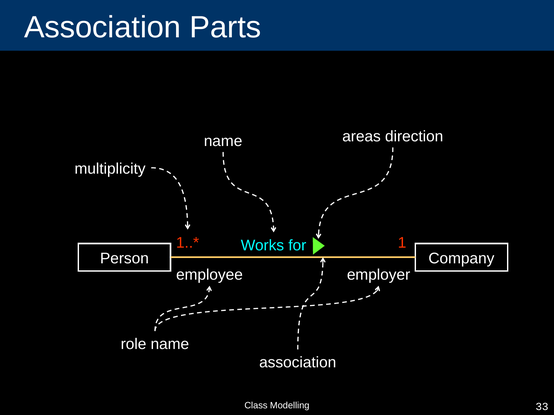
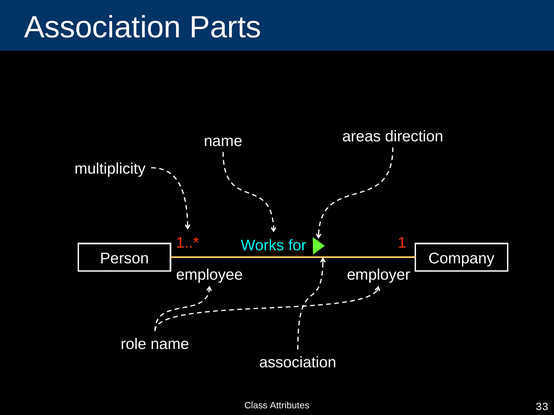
Modelling: Modelling -> Attributes
